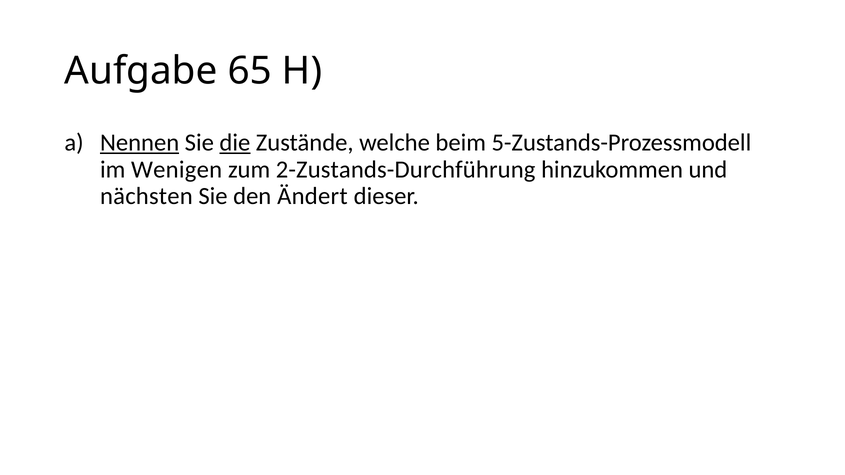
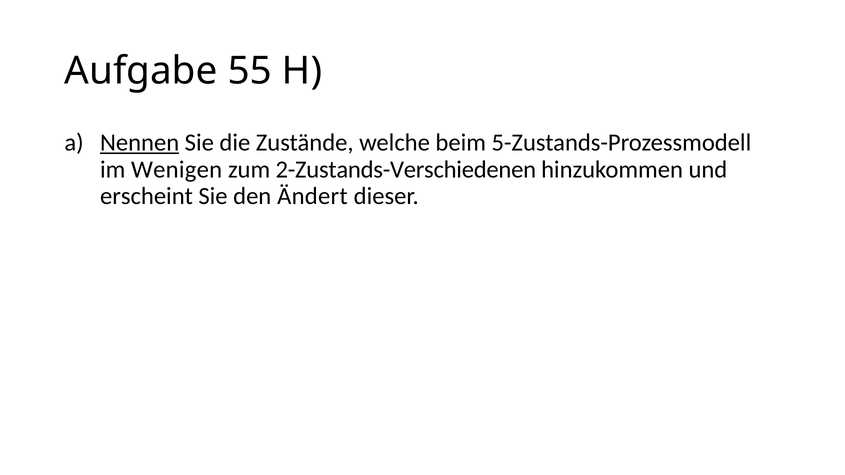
65: 65 -> 55
die underline: present -> none
2-Zustands-Durchführung: 2-Zustands-Durchführung -> 2-Zustands-Verschiedenen
nächsten: nächsten -> erscheint
